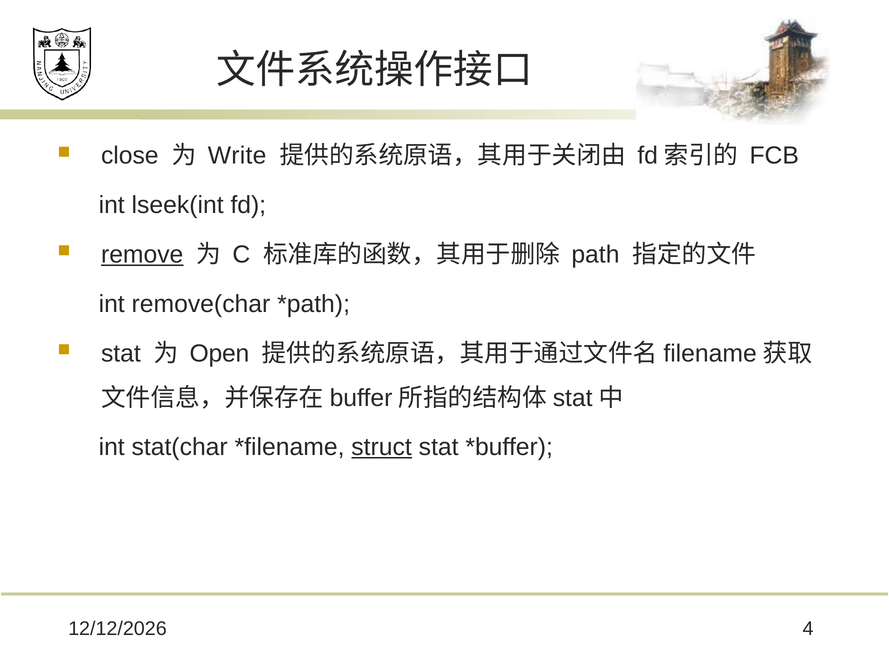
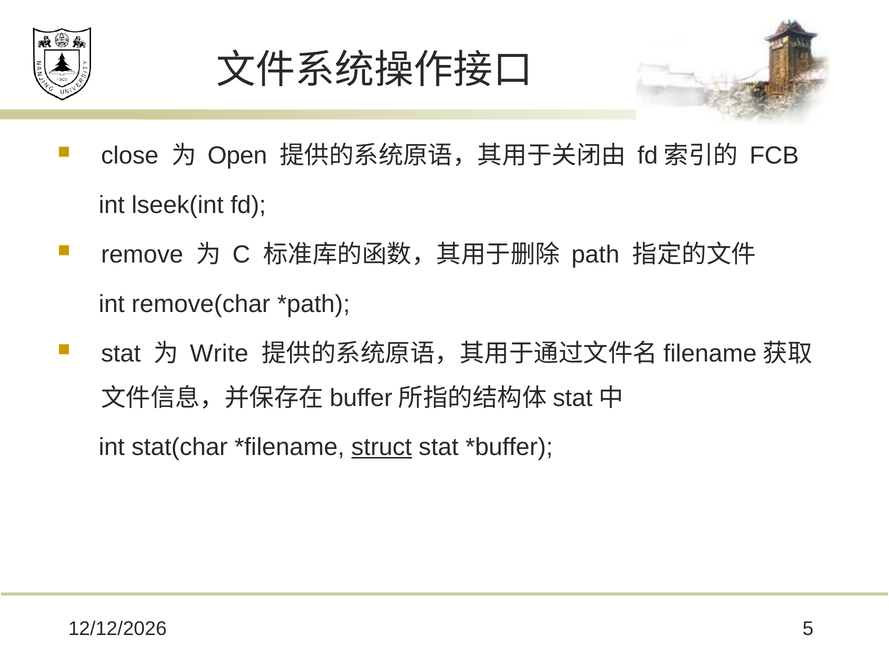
Write: Write -> Open
remove underline: present -> none
Open: Open -> Write
4: 4 -> 5
